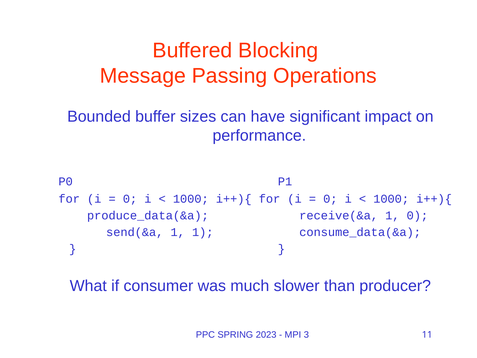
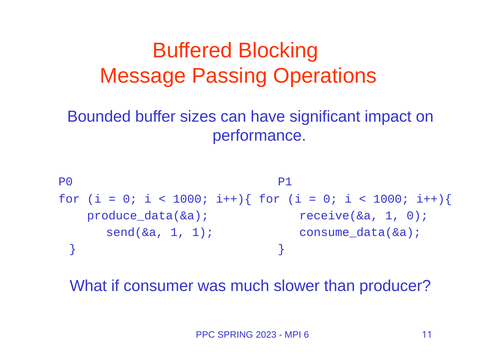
3: 3 -> 6
